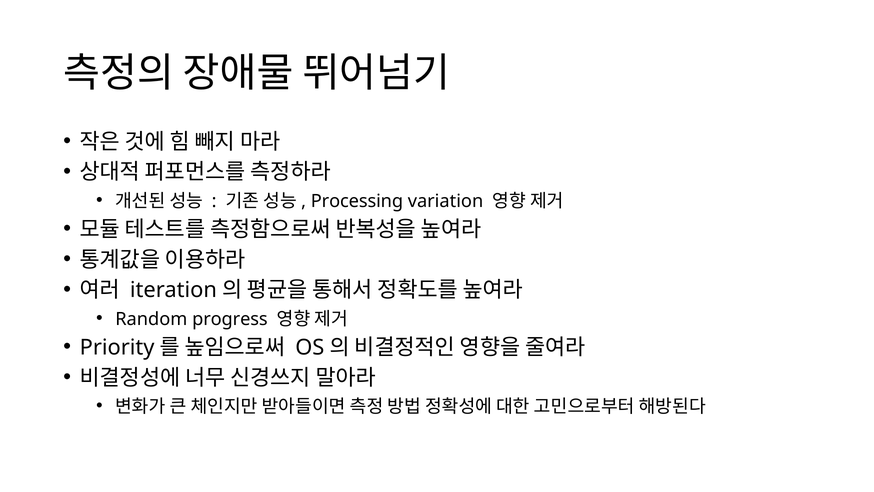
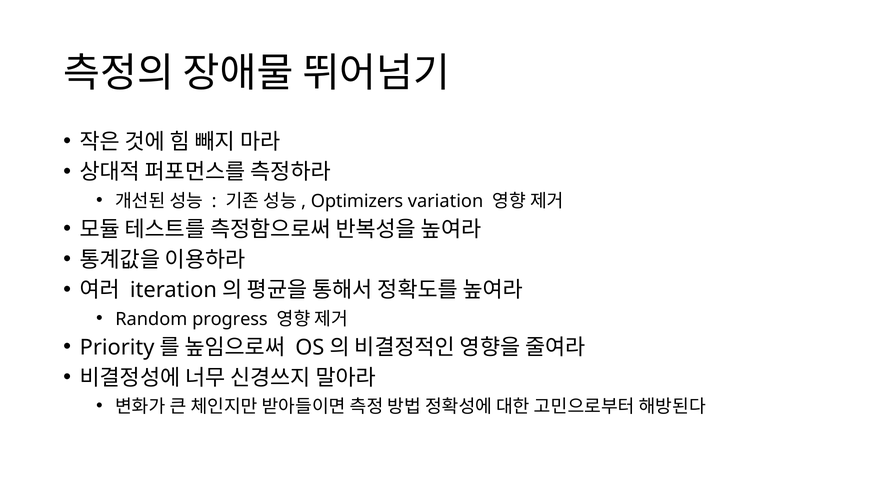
Processing: Processing -> Optimizers
